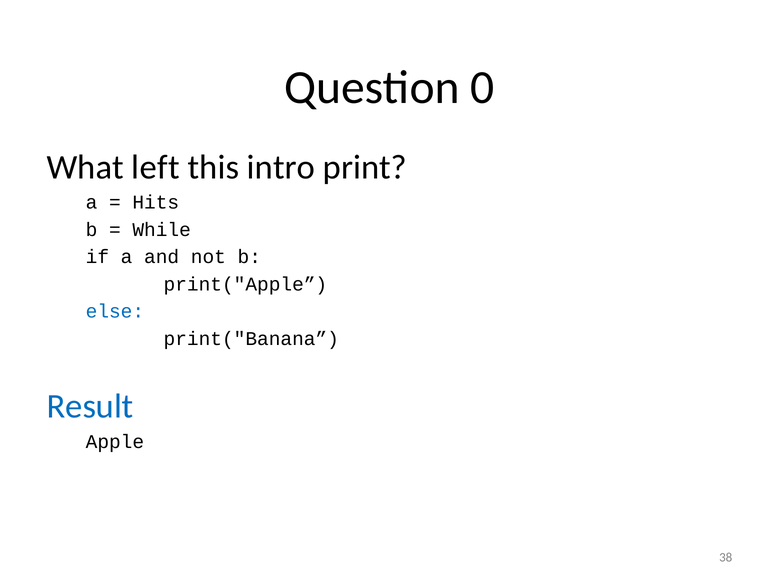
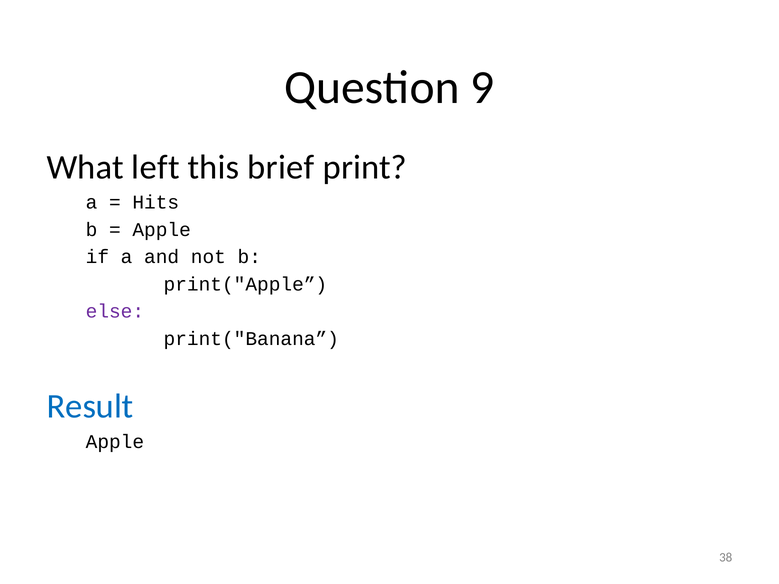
0: 0 -> 9
intro: intro -> brief
While at (162, 230): While -> Apple
else colour: blue -> purple
